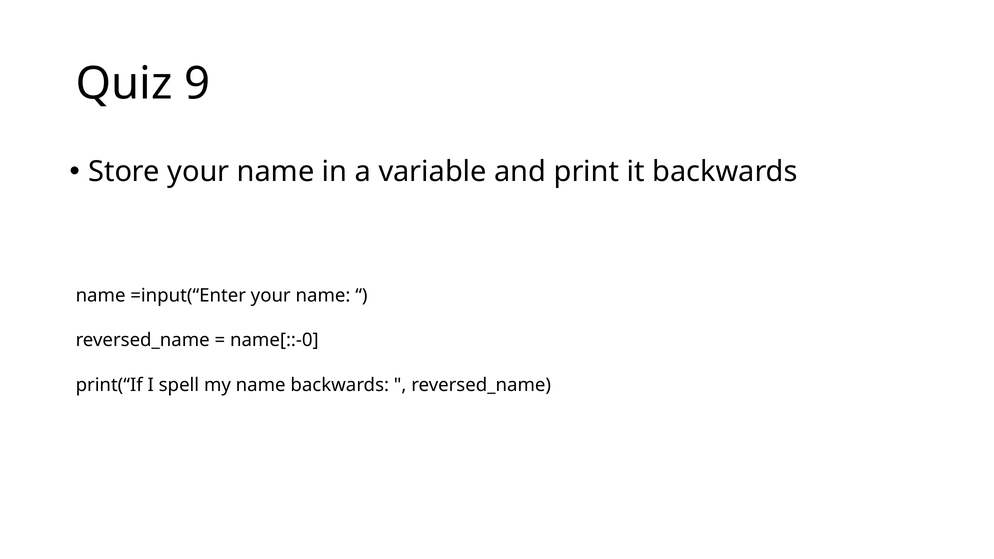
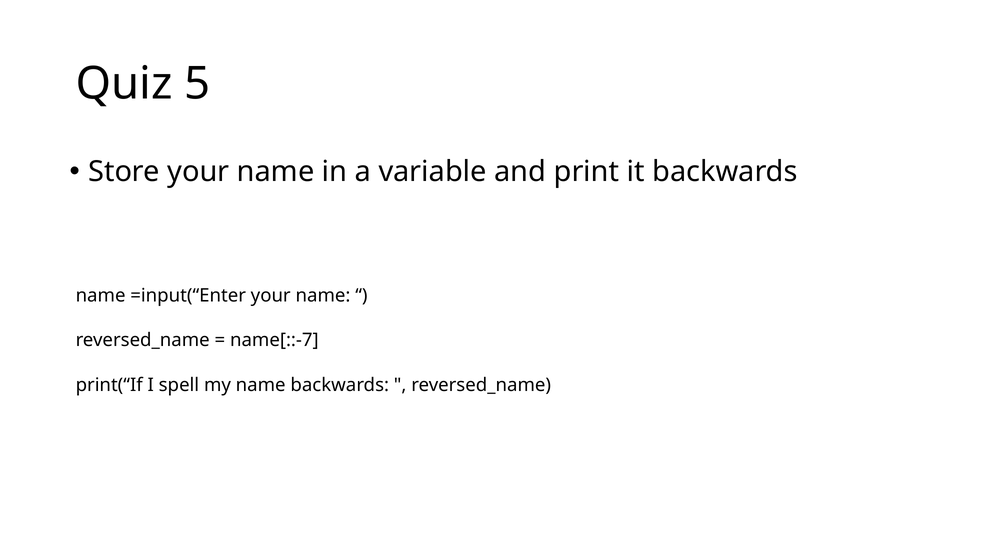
9: 9 -> 5
name[::-0: name[::-0 -> name[::-7
